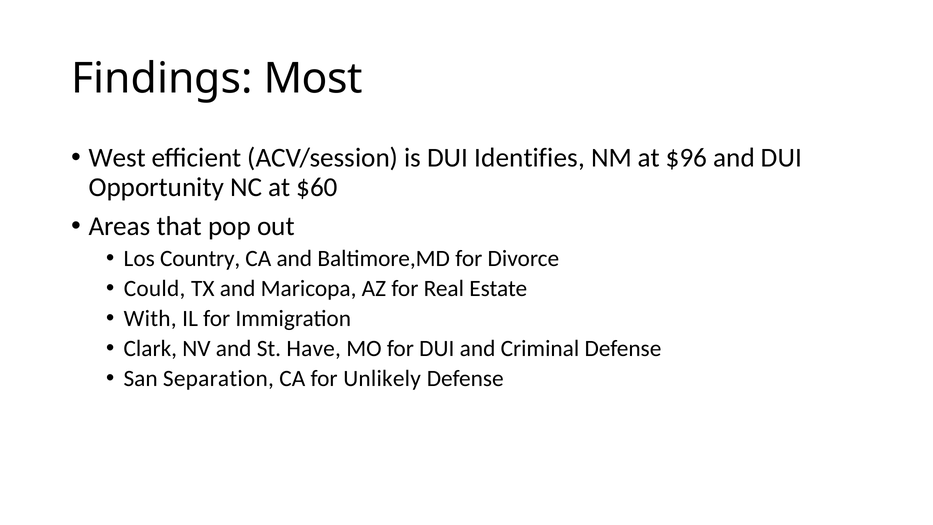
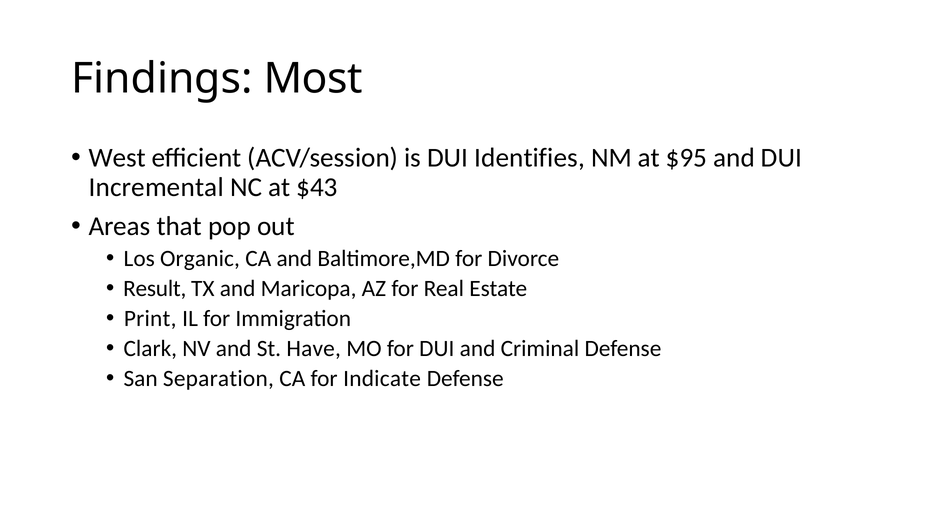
$96: $96 -> $95
Opportunity: Opportunity -> Incremental
$60: $60 -> $43
Country: Country -> Organic
Could: Could -> Result
With: With -> Print
Unlikely: Unlikely -> Indicate
